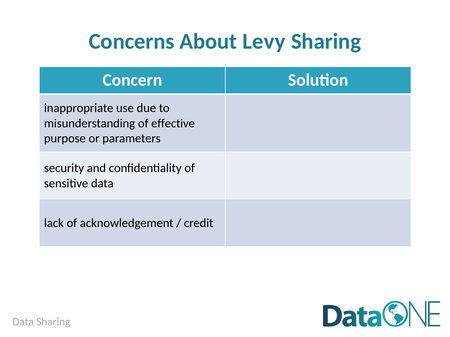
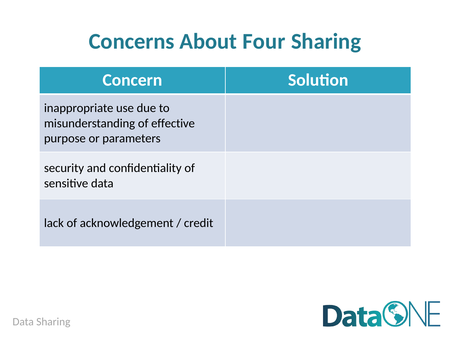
Levy: Levy -> Four
